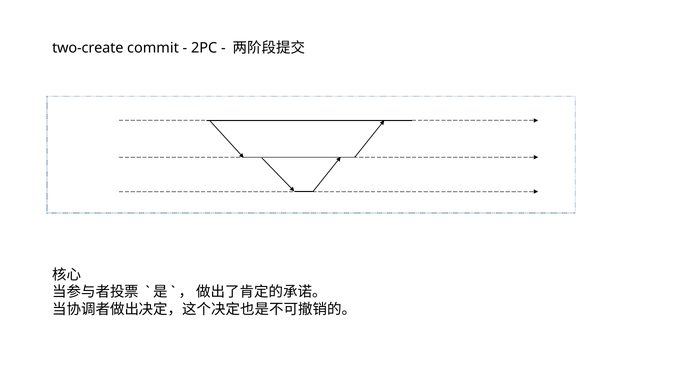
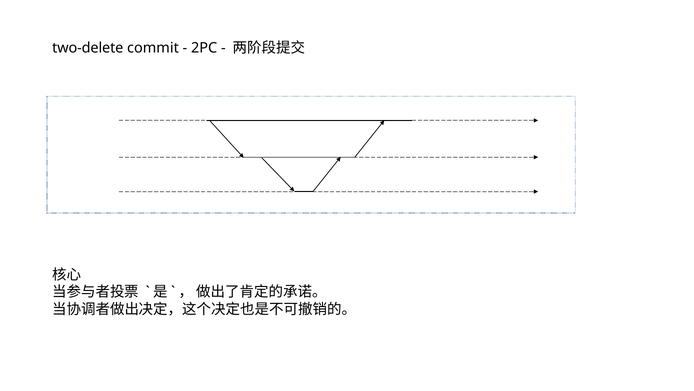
two-create: two-create -> two-delete
